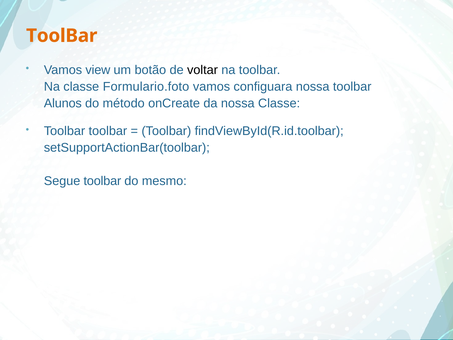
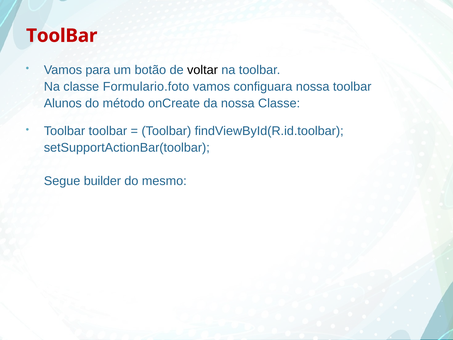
ToolBar at (62, 36) colour: orange -> red
view: view -> para
Segue toolbar: toolbar -> builder
